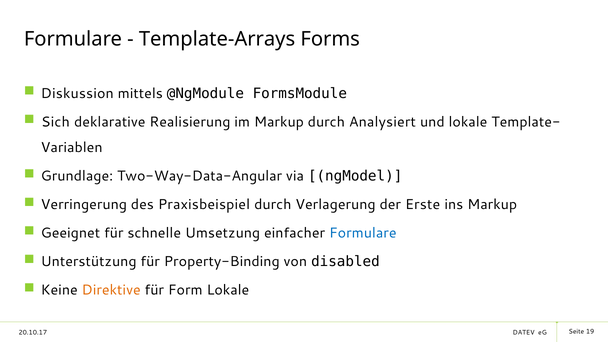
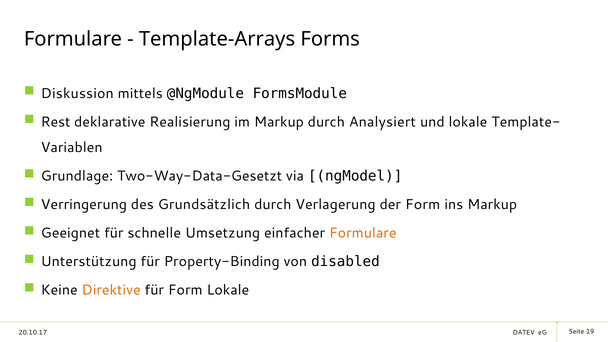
Sich: Sich -> Rest
Two-Way-Data-Angular: Two-Way-Data-Angular -> Two-Way-Data-Gesetzt
Praxisbeispiel: Praxisbeispiel -> Grundsätzlich
der Erste: Erste -> Form
Formulare at (363, 233) colour: blue -> orange
